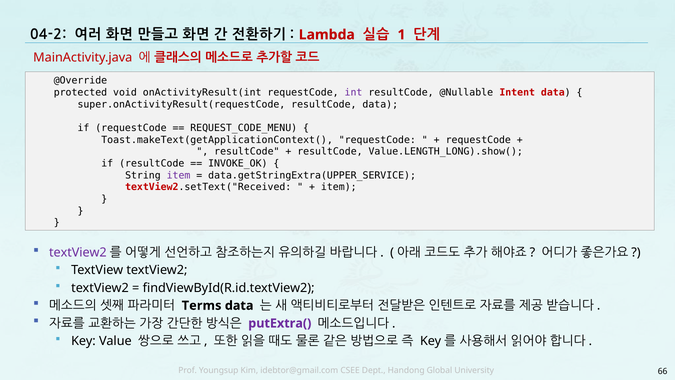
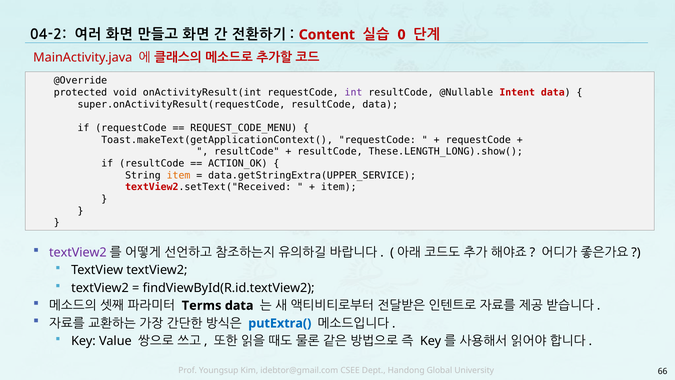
Lambda: Lambda -> Content
1: 1 -> 0
Value.LENGTH_LONG).show(: Value.LENGTH_LONG).show( -> These.LENGTH_LONG).show(
INVOKE_OK: INVOKE_OK -> ACTION_OK
item at (179, 175) colour: purple -> orange
putExtra( colour: purple -> blue
